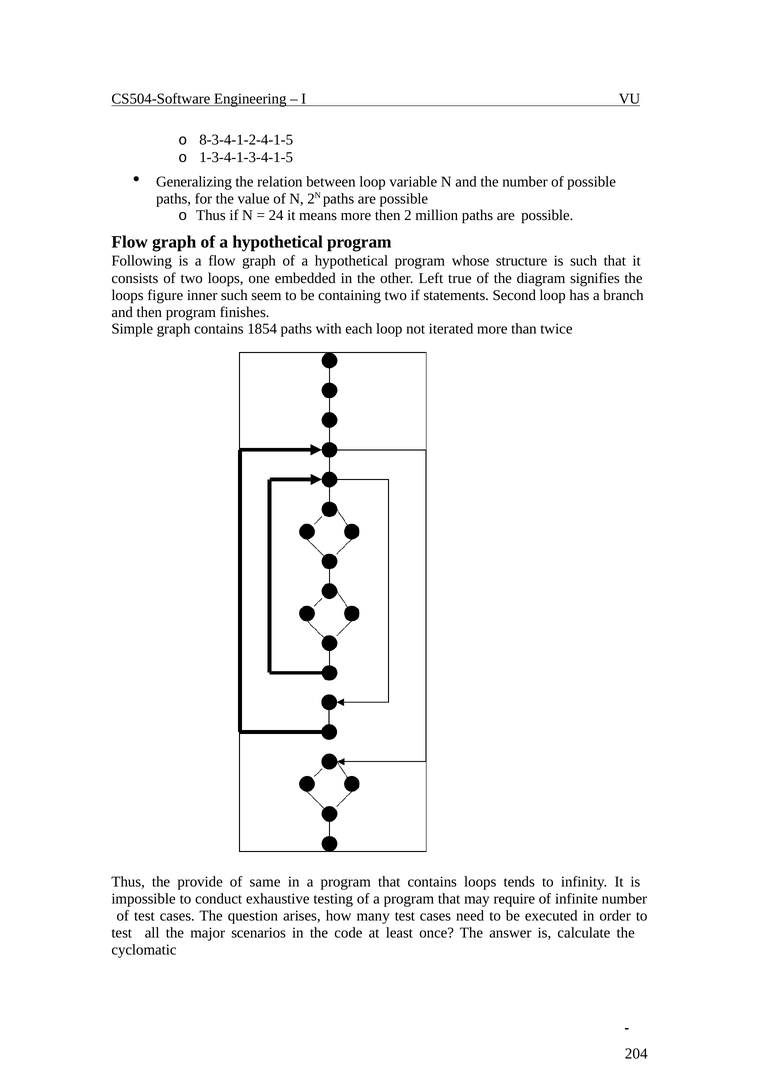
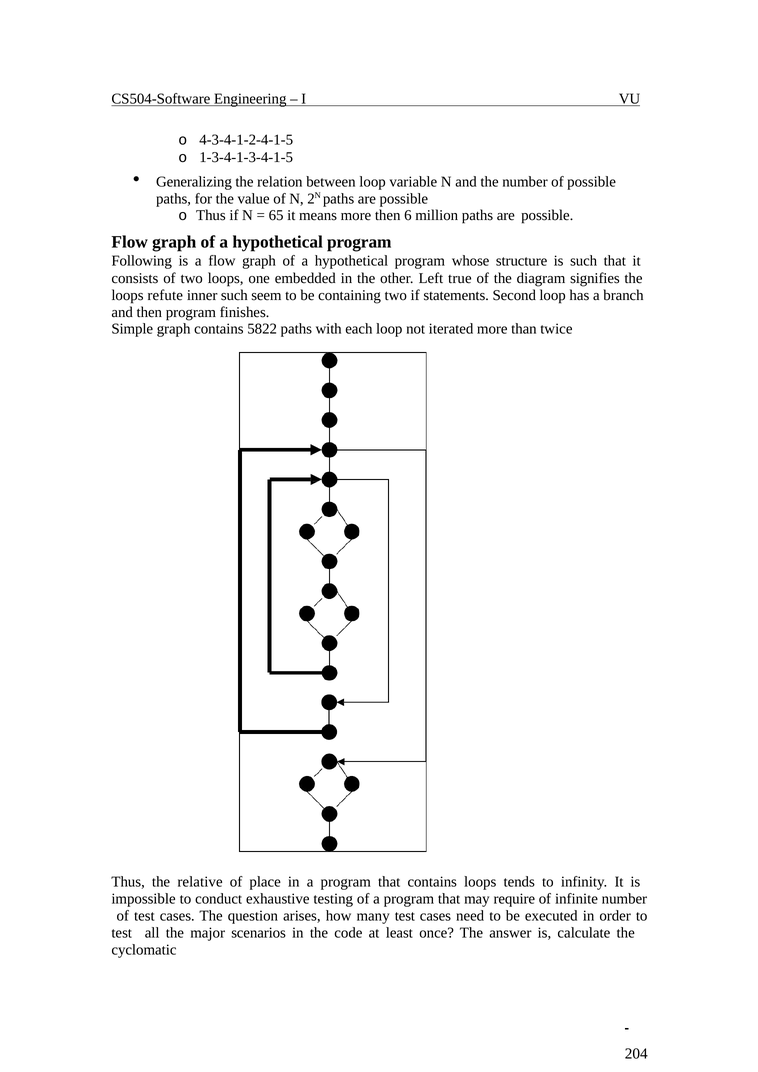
8-3-4-1-2-4-1-5: 8-3-4-1-2-4-1-5 -> 4-3-4-1-2-4-1-5
24: 24 -> 65
2: 2 -> 6
figure: figure -> refute
1854: 1854 -> 5822
provide: provide -> relative
same: same -> place
